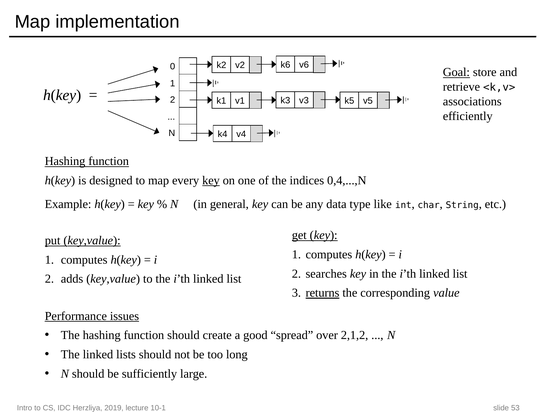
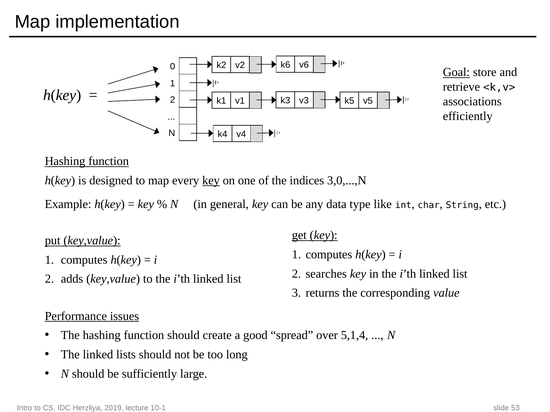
0,4,...,N: 0,4,...,N -> 3,0,...,N
returns underline: present -> none
2,1,2: 2,1,2 -> 5,1,4
